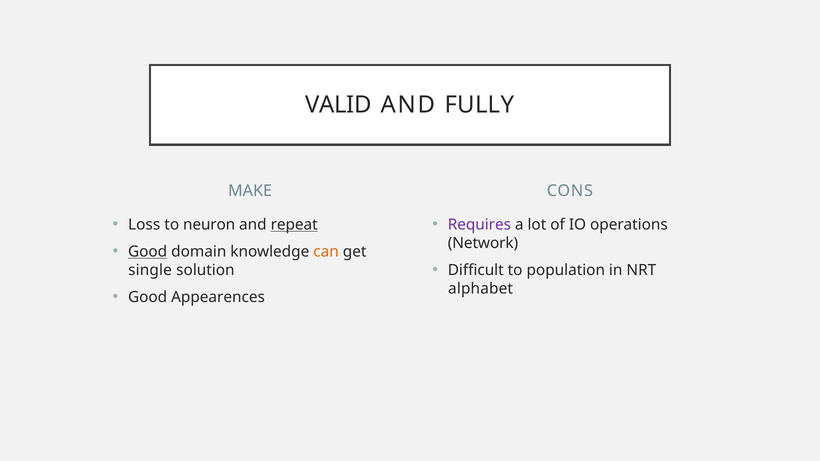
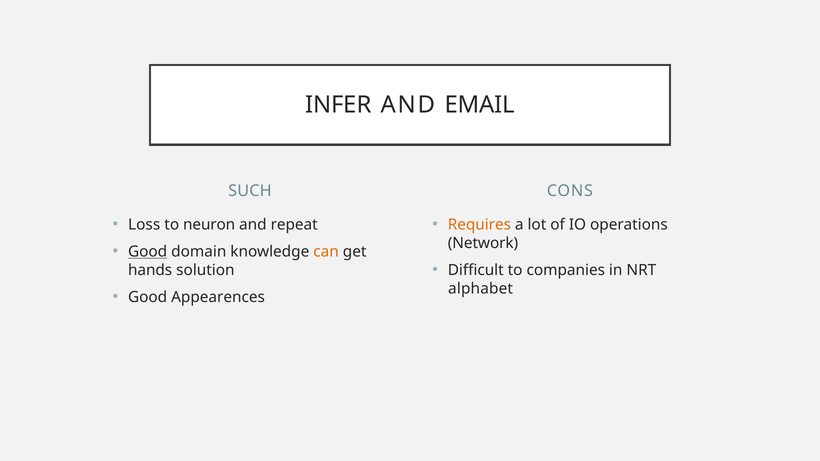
VALID: VALID -> INFER
FULLY: FULLY -> EMAIL
MAKE: MAKE -> SUCH
repeat underline: present -> none
Requires colour: purple -> orange
population: population -> companies
single: single -> hands
